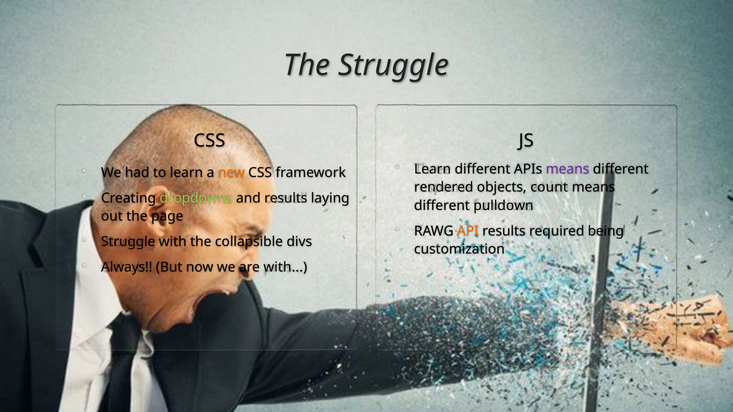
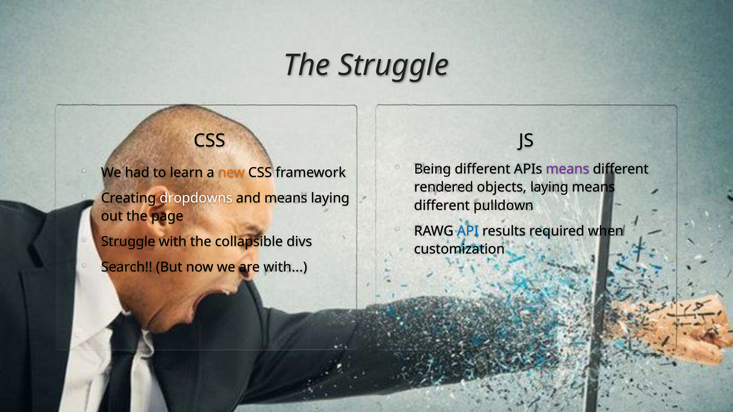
Learn at (433, 169): Learn -> Being
objects count: count -> laying
dropdowns colour: light green -> white
and results: results -> means
API colour: orange -> blue
being: being -> when
Always: Always -> Search
